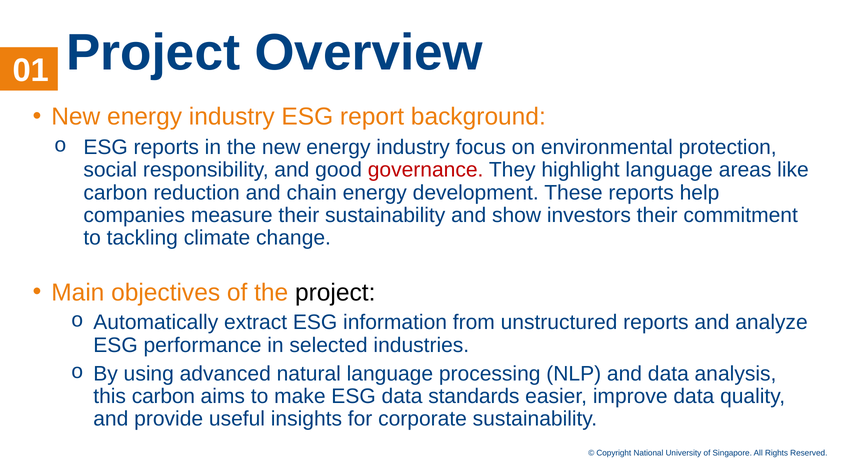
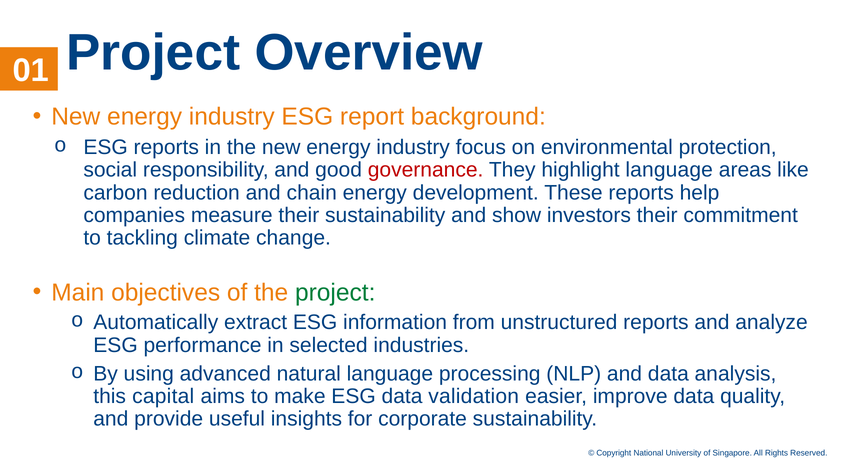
project at (335, 293) colour: black -> green
this carbon: carbon -> capital
standards: standards -> validation
